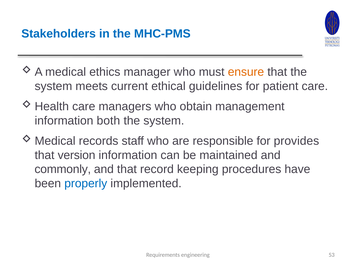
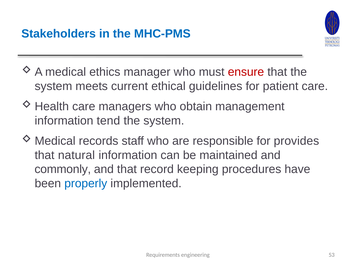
ensure colour: orange -> red
both: both -> tend
version: version -> natural
